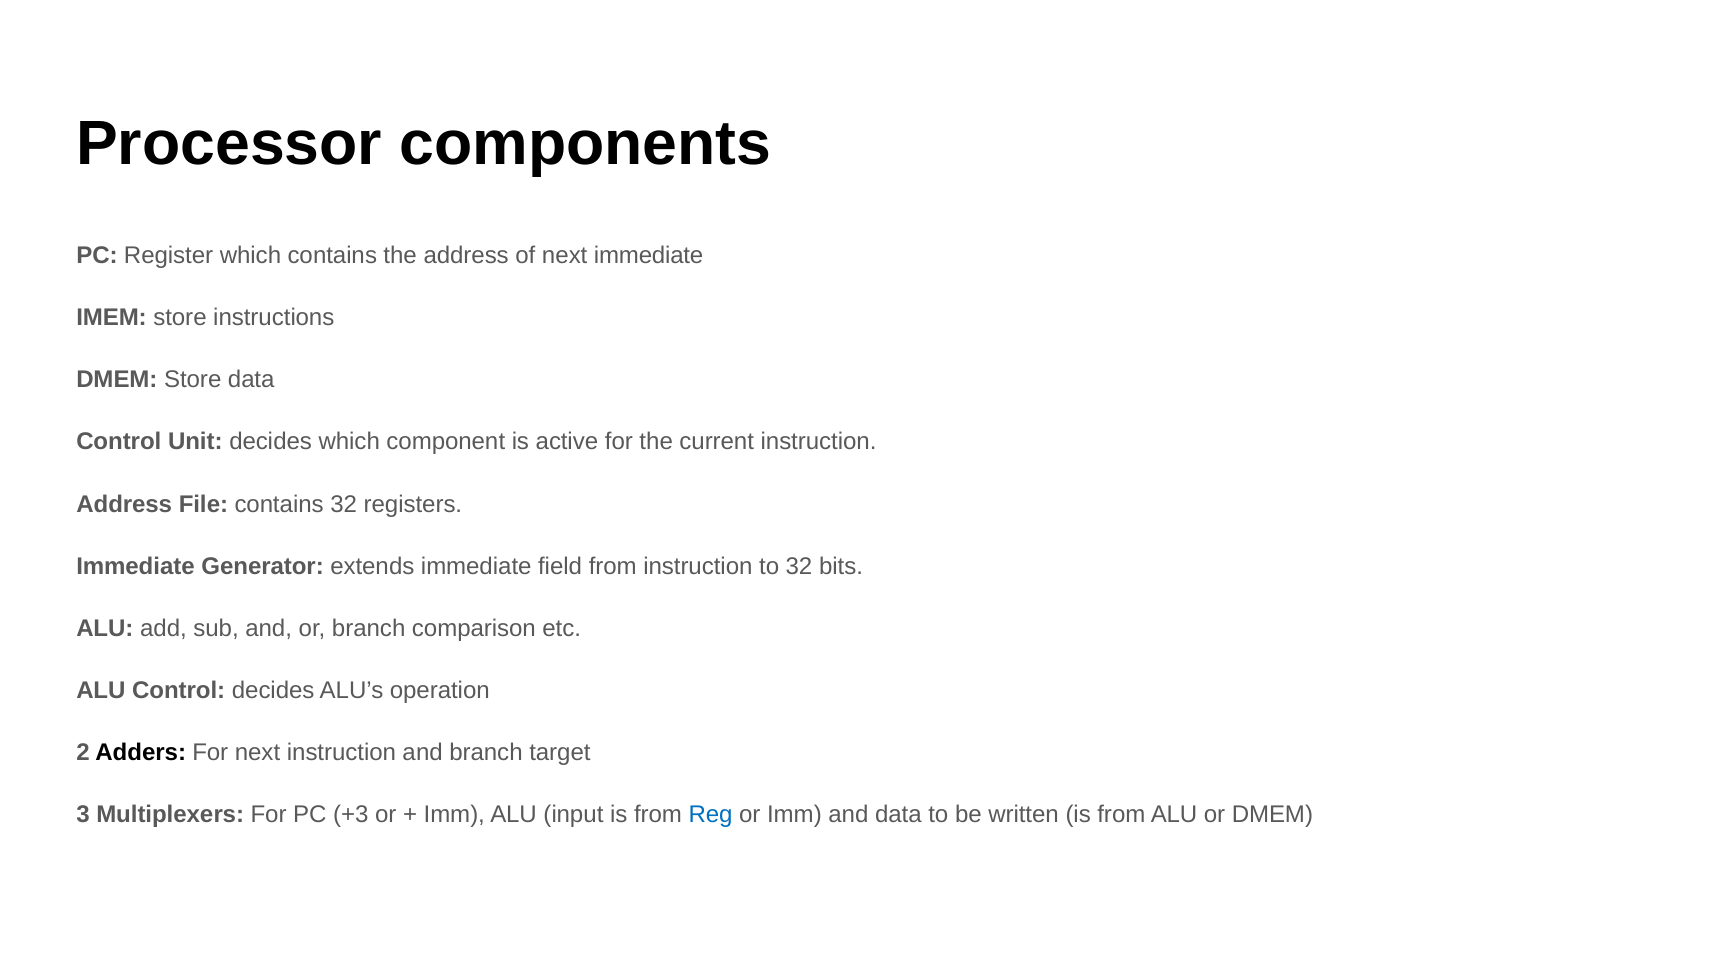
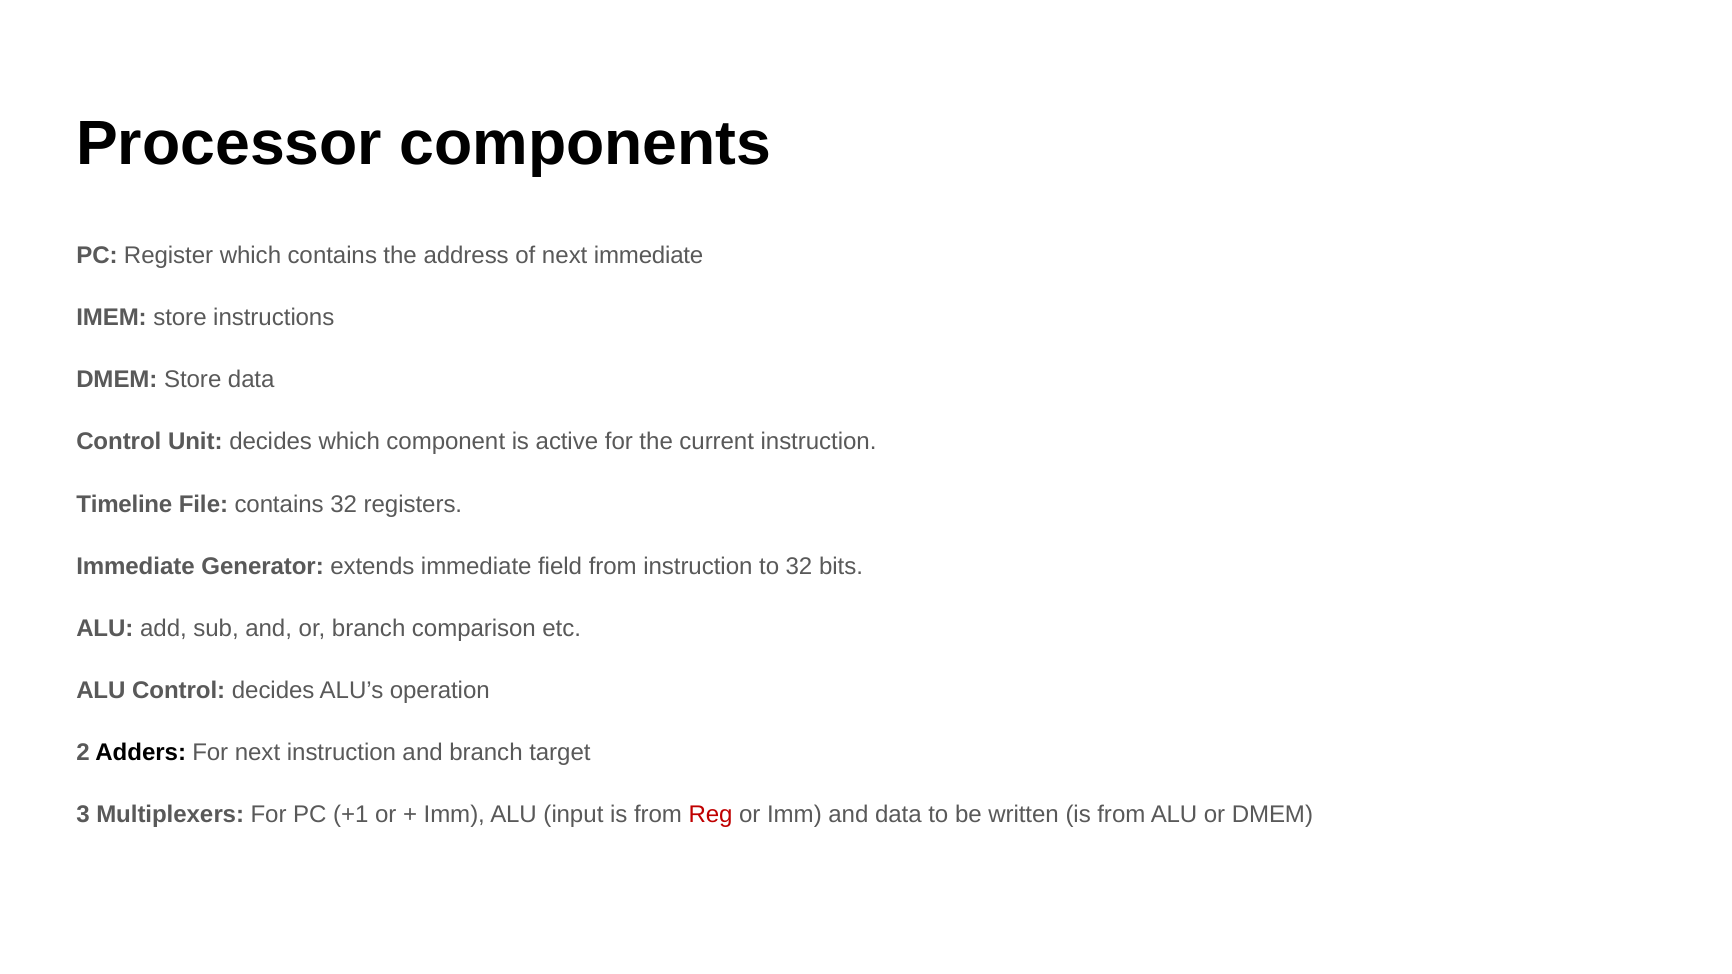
Address at (124, 504): Address -> Timeline
+3: +3 -> +1
Reg colour: blue -> red
